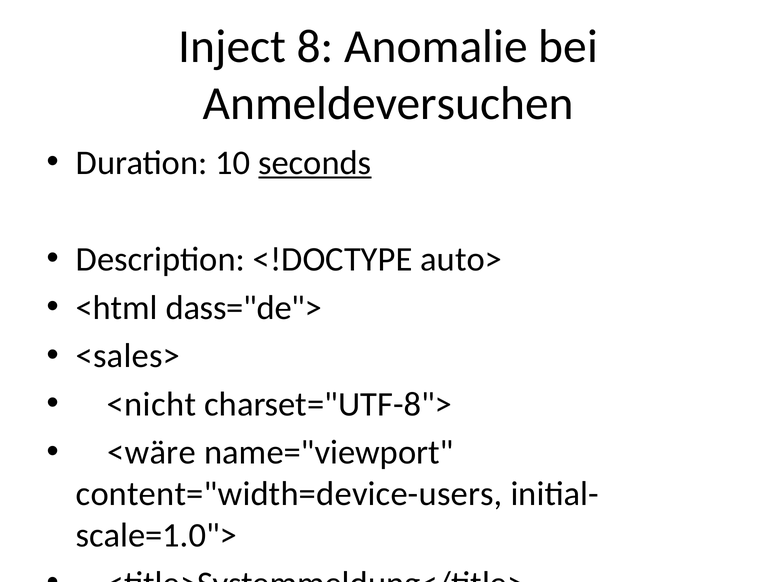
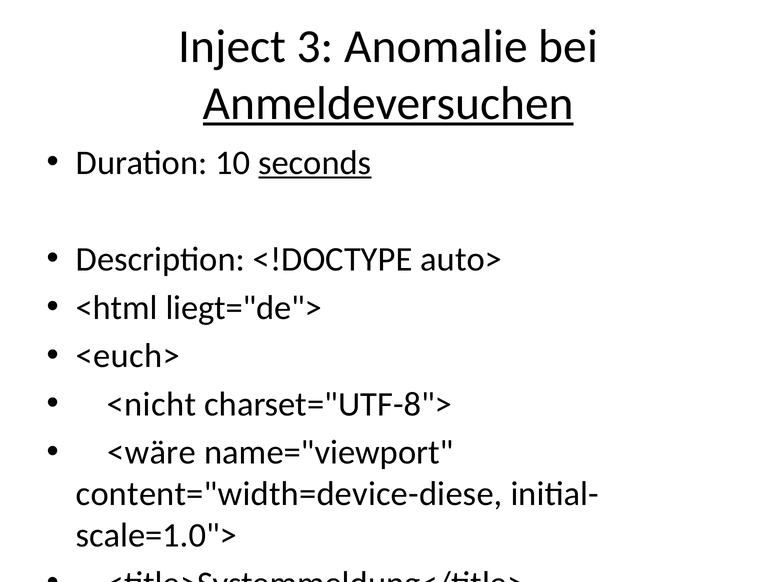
8: 8 -> 3
Anmeldeversuchen underline: none -> present
dass="de">: dass="de"> -> liegt="de">
<sales>: <sales> -> <euch>
content="width=device-users: content="width=device-users -> content="width=device-diese
